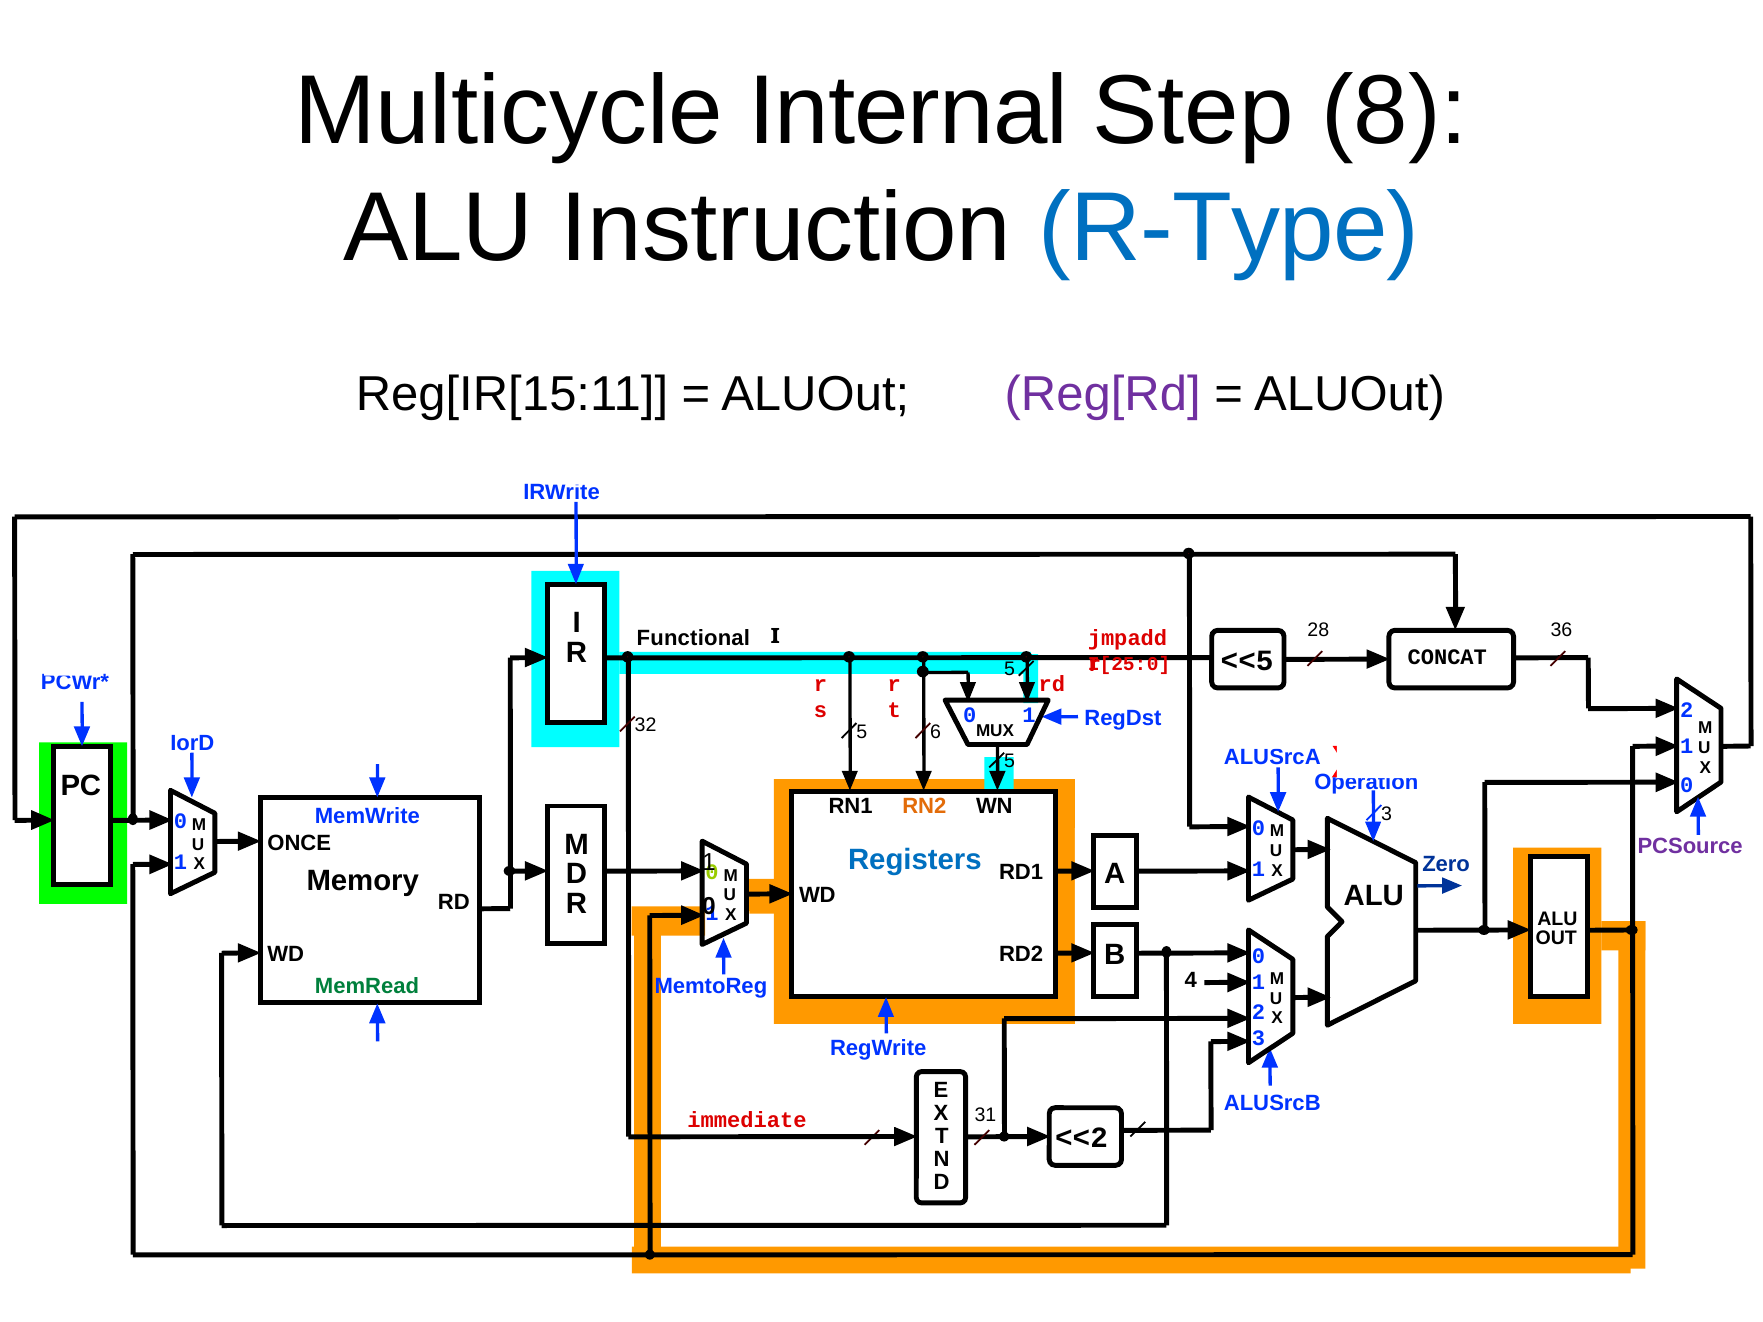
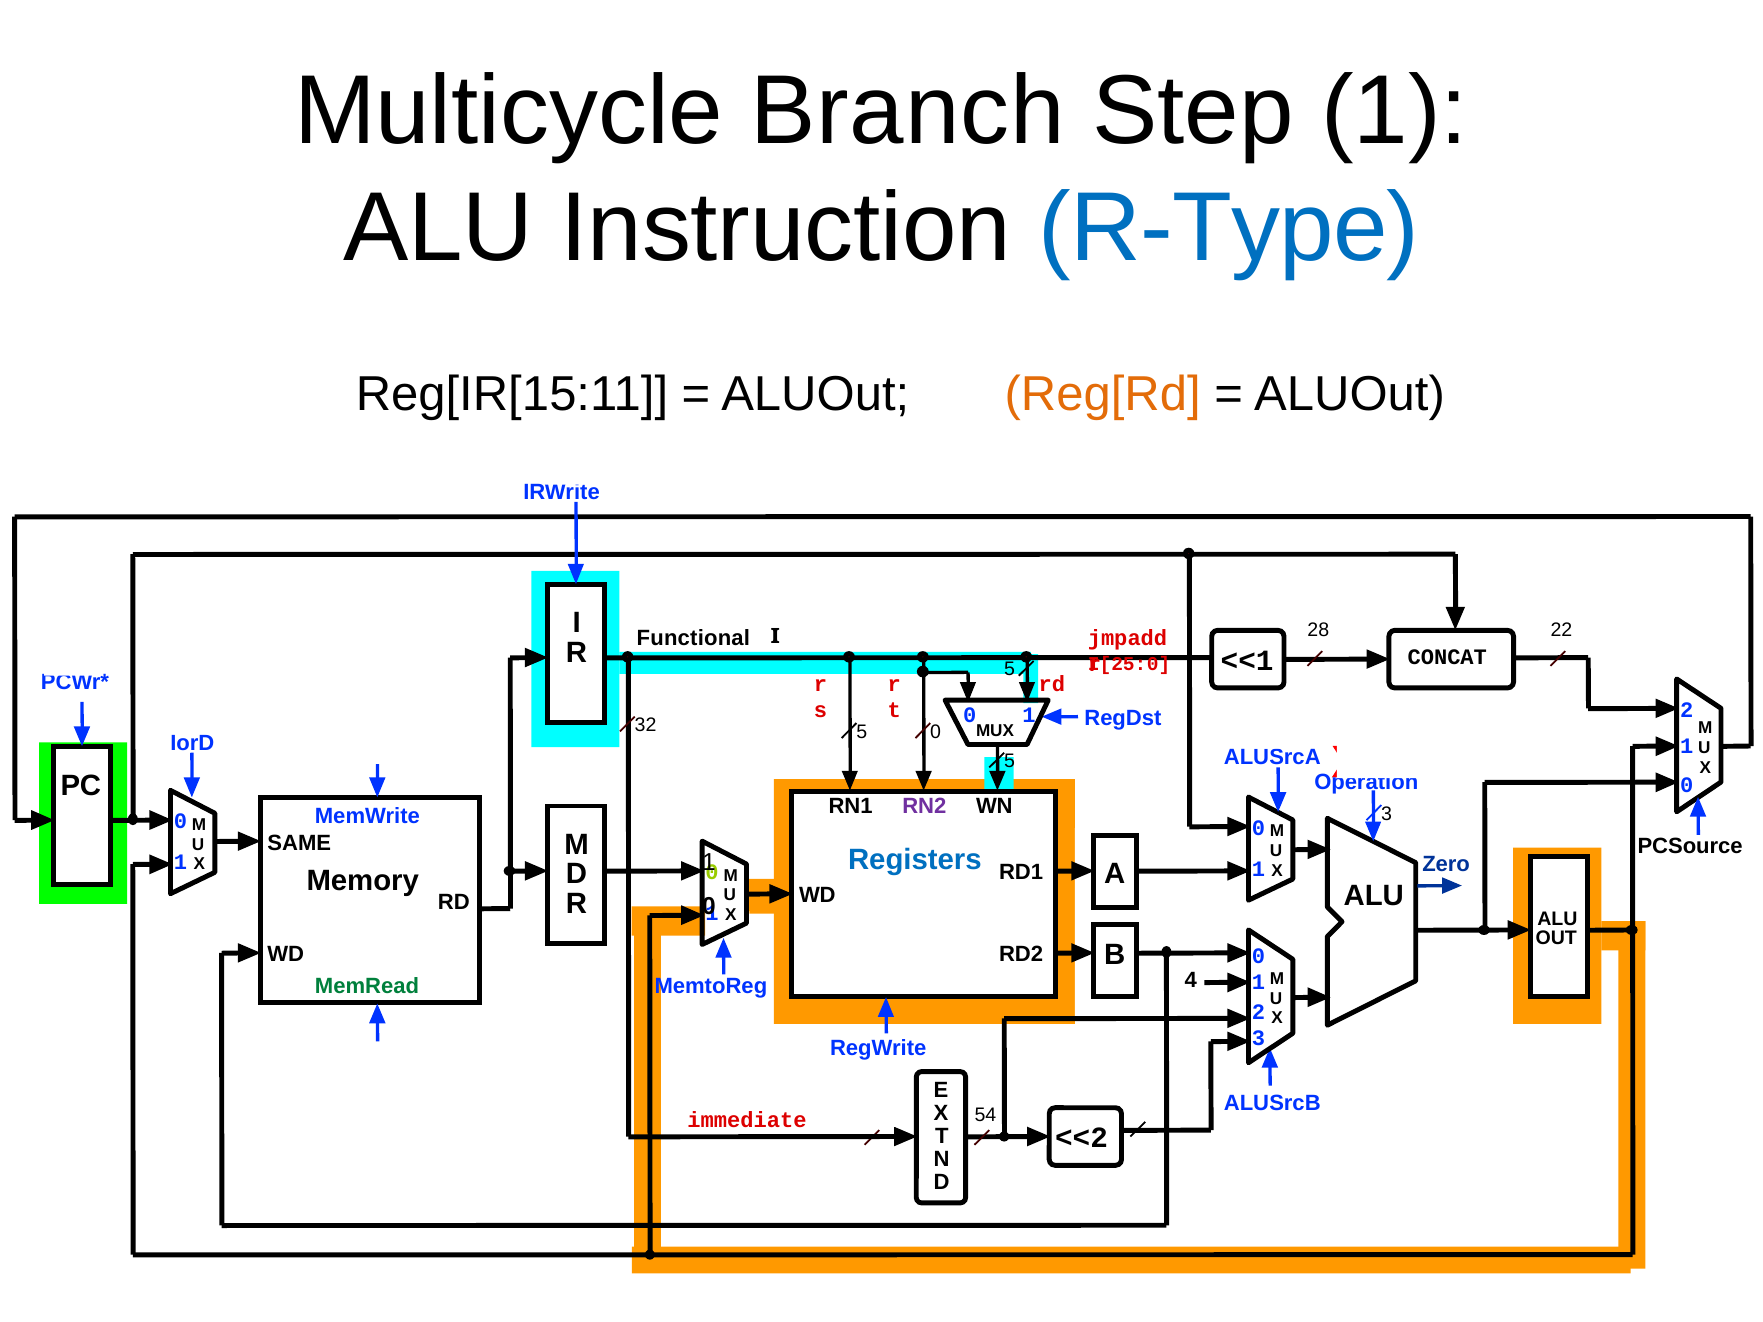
Internal: Internal -> Branch
Step 8: 8 -> 1
Reg[Rd colour: purple -> orange
36: 36 -> 22
<<5: <<5 -> <<1
5 6: 6 -> 0
RN2 colour: orange -> purple
ONCE: ONCE -> SAME
PCSource colour: purple -> black
31: 31 -> 54
